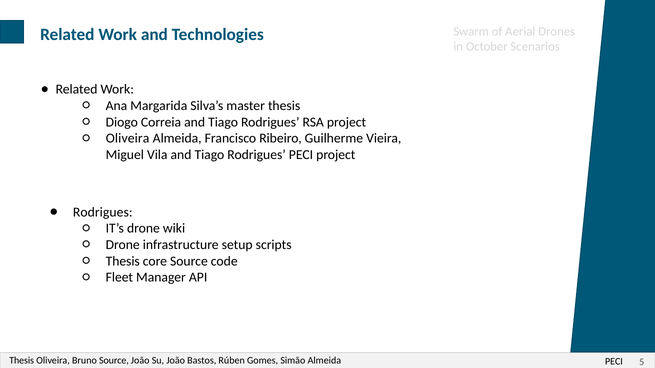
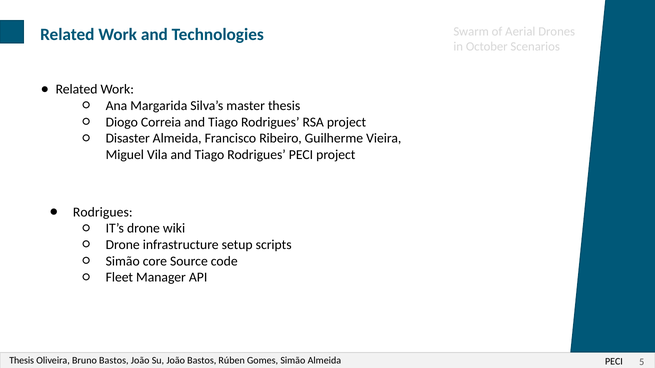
Oliveira at (128, 139): Oliveira -> Disaster
Thesis at (123, 261): Thesis -> Simão
Bruno Source: Source -> Bastos
